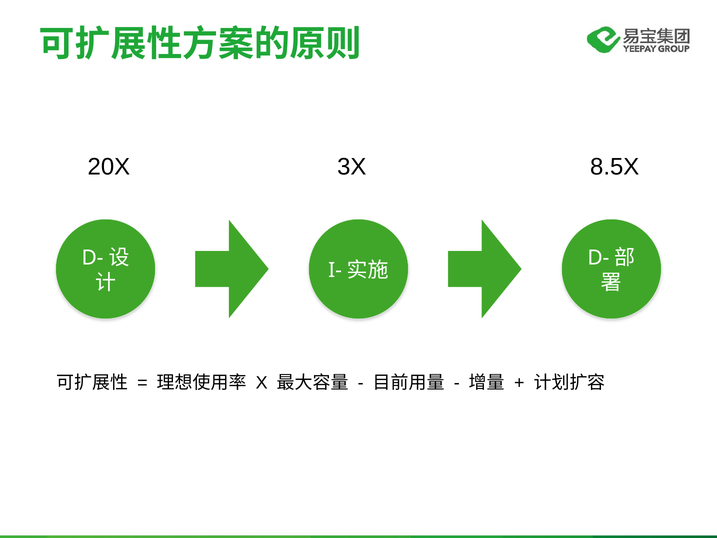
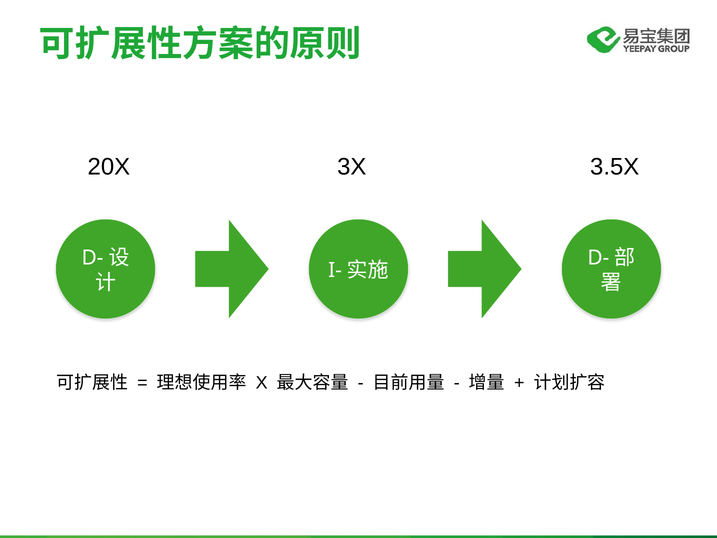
8.5X: 8.5X -> 3.5X
